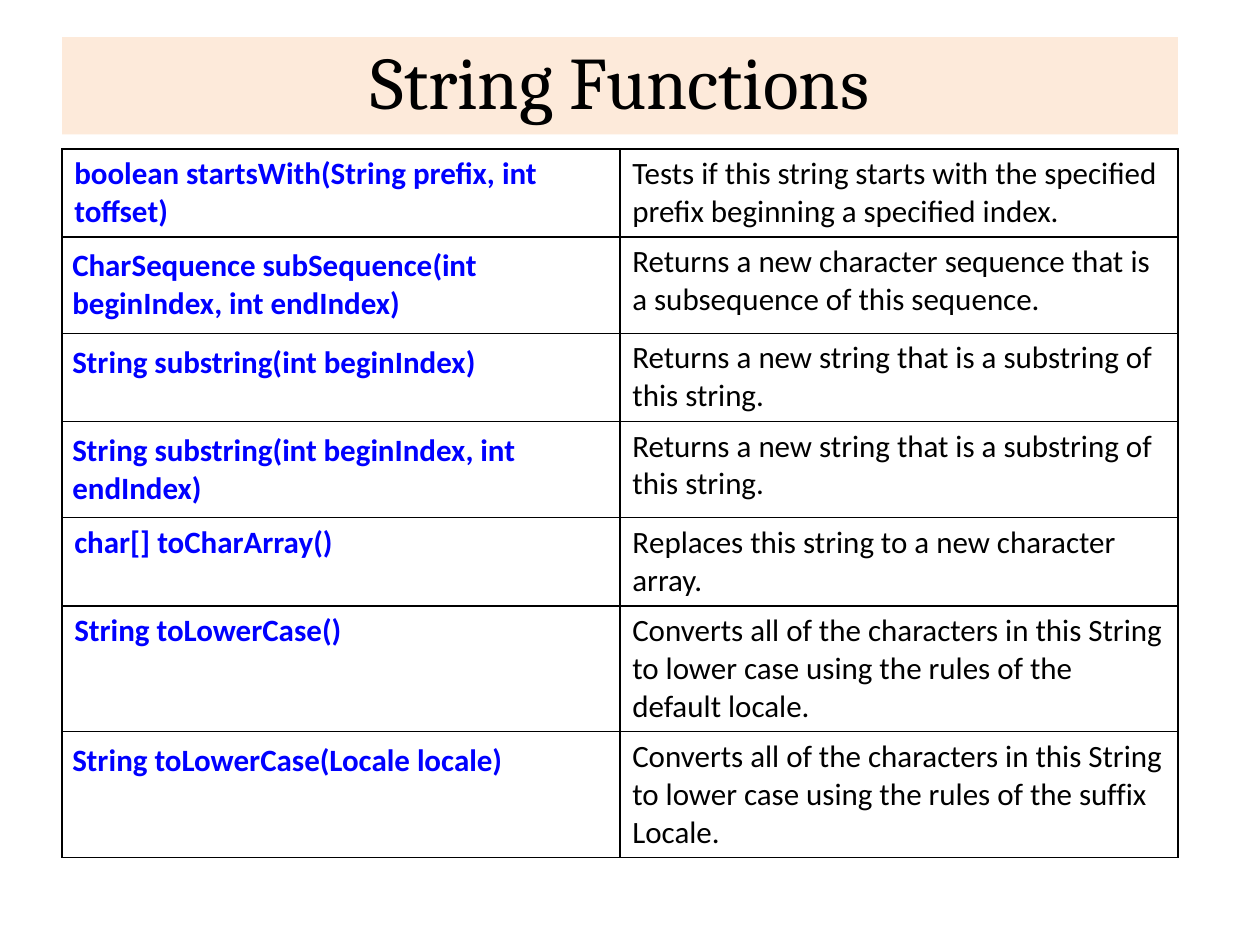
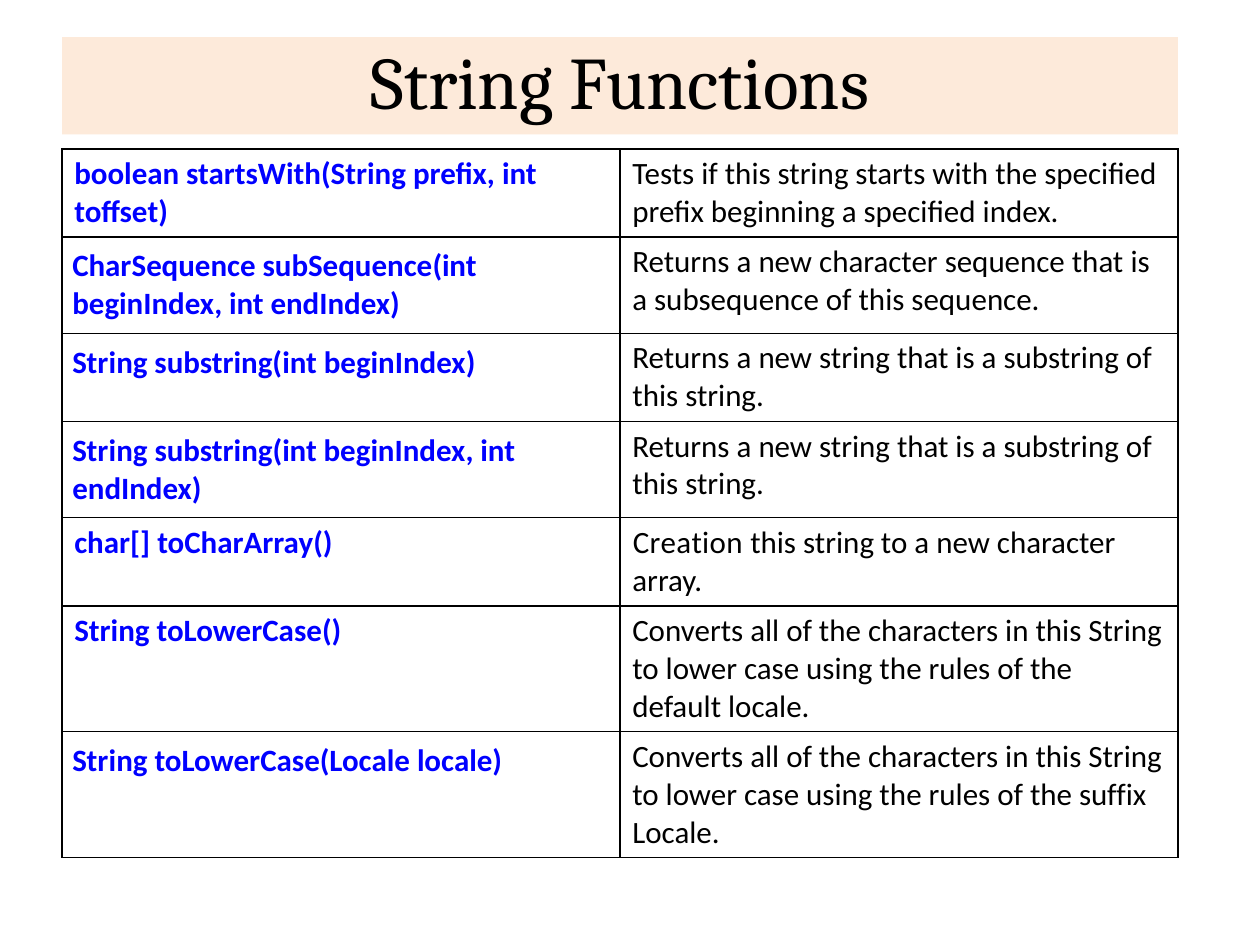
Replaces: Replaces -> Creation
